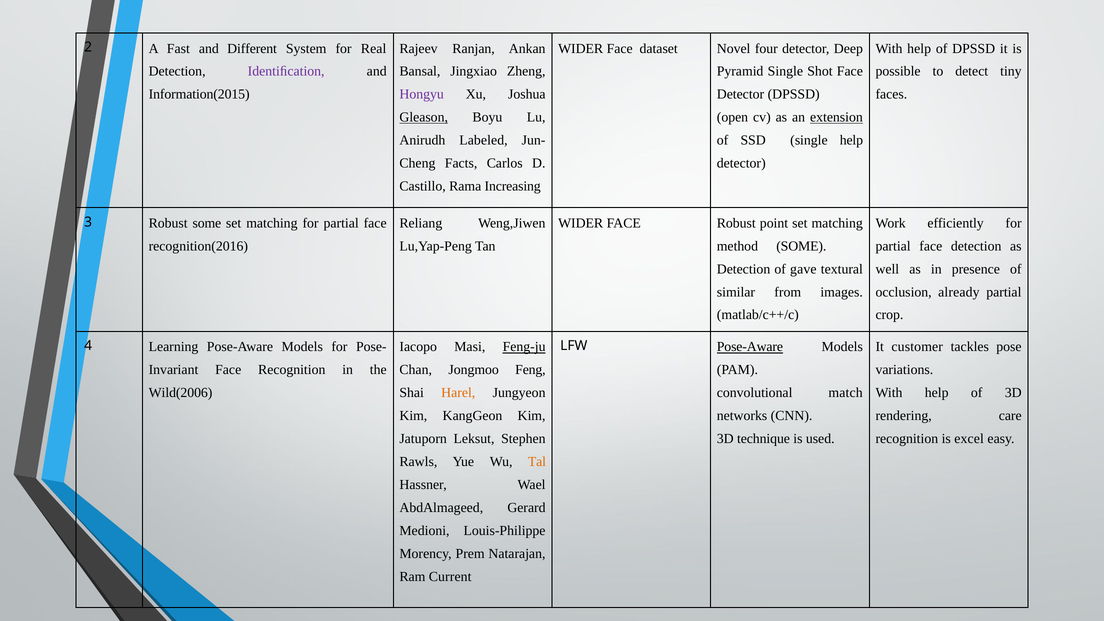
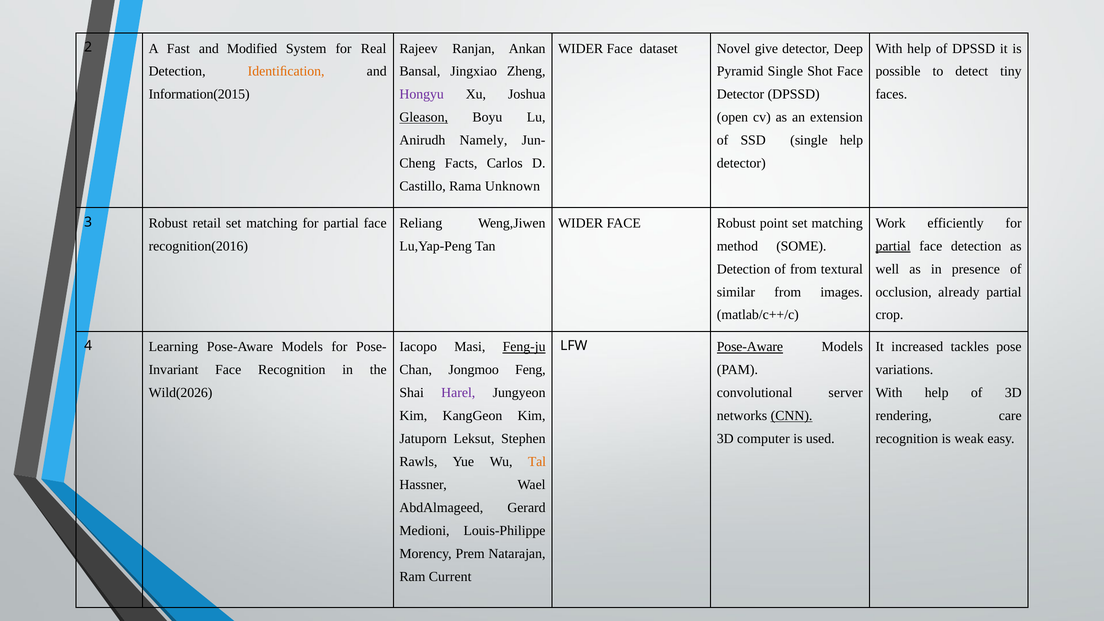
four: four -> give
Different: Different -> Modified
Identiﬁcation colour: purple -> orange
extension underline: present -> none
Labeled: Labeled -> Namely
Increasing: Increasing -> Unknown
Robust some: some -> retail
partial at (893, 246) underline: none -> present
of gave: gave -> from
customer: customer -> increased
Wild(2006: Wild(2006 -> Wild(2026
Harel colour: orange -> purple
match: match -> server
CNN underline: none -> present
technique: technique -> computer
excel: excel -> weak
